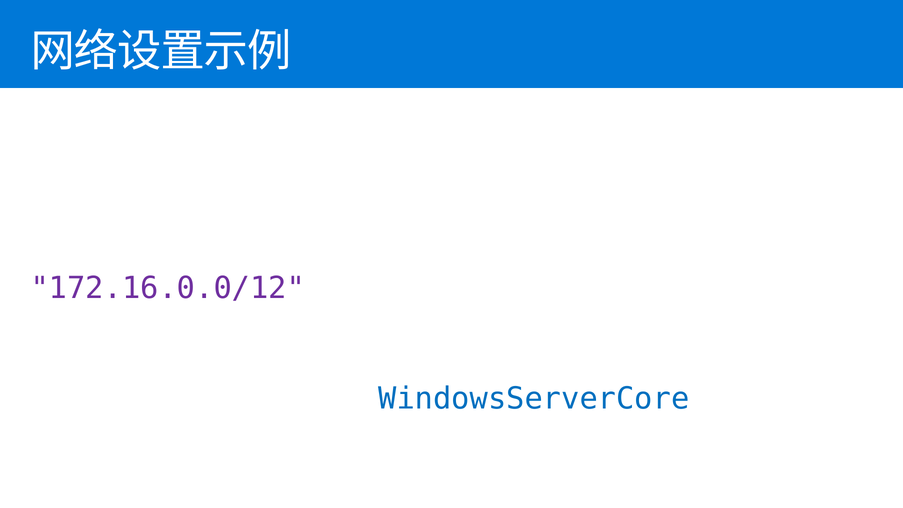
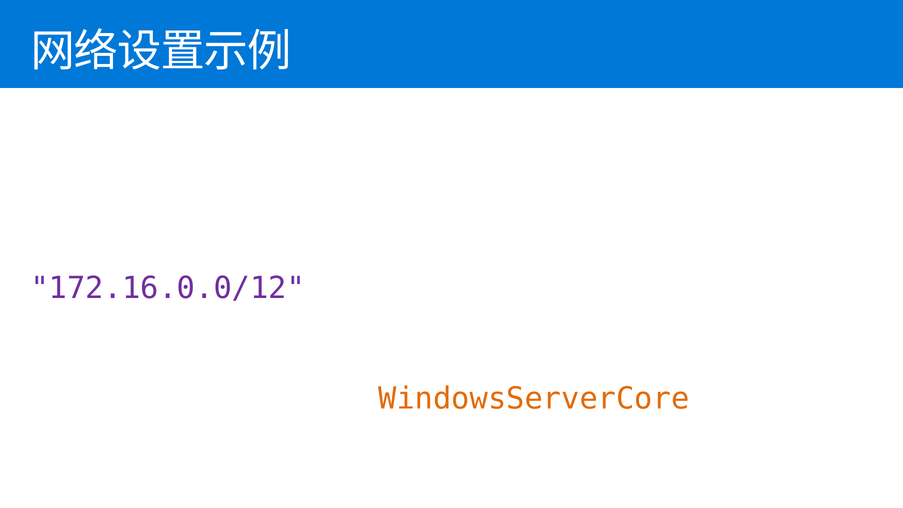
WindowsServerCore colour: blue -> orange
